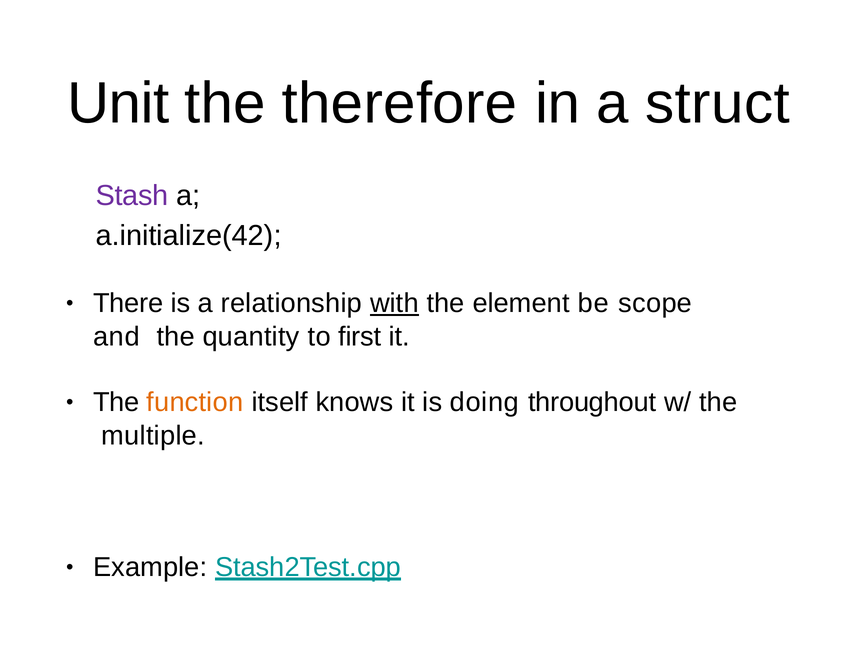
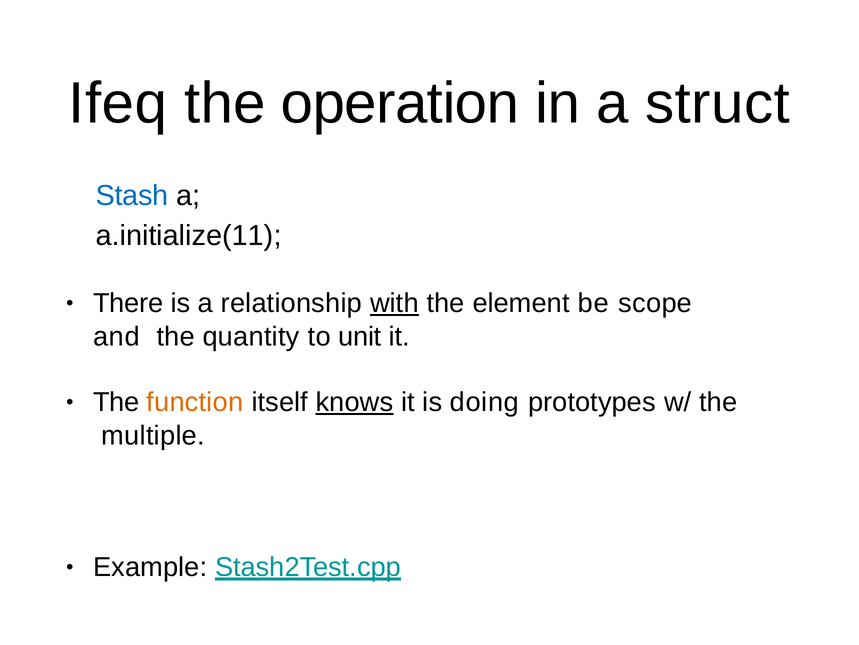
Unit: Unit -> Ifeq
therefore: therefore -> operation
Stash colour: purple -> blue
a.initialize(42: a.initialize(42 -> a.initialize(11
first: first -> unit
knows underline: none -> present
throughout: throughout -> prototypes
